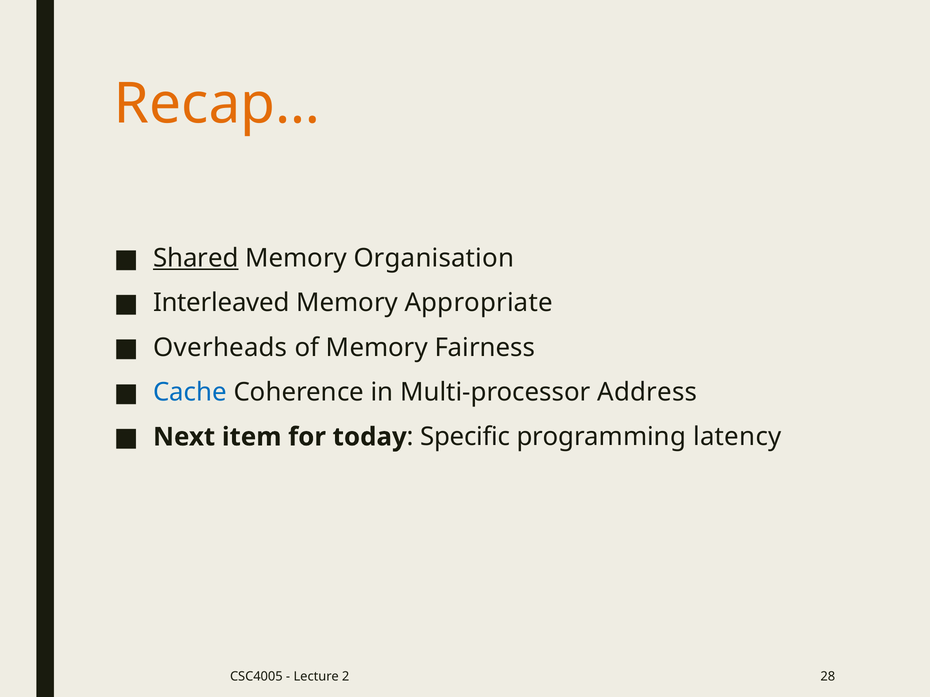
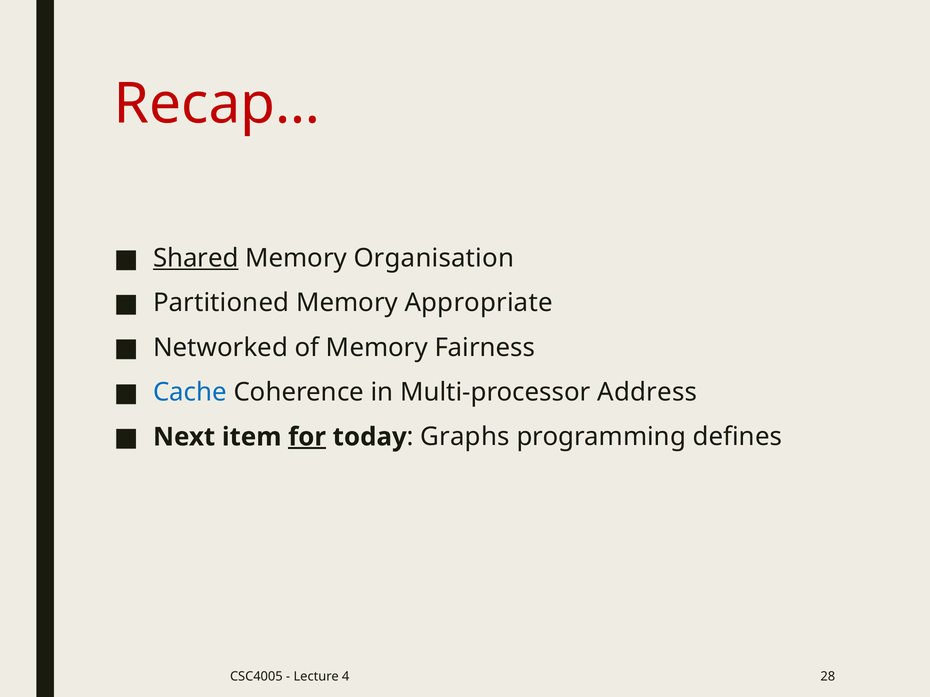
Recap… colour: orange -> red
Interleaved: Interleaved -> Partitioned
Overheads: Overheads -> Networked
for underline: none -> present
Specific: Specific -> Graphs
latency: latency -> defines
2: 2 -> 4
